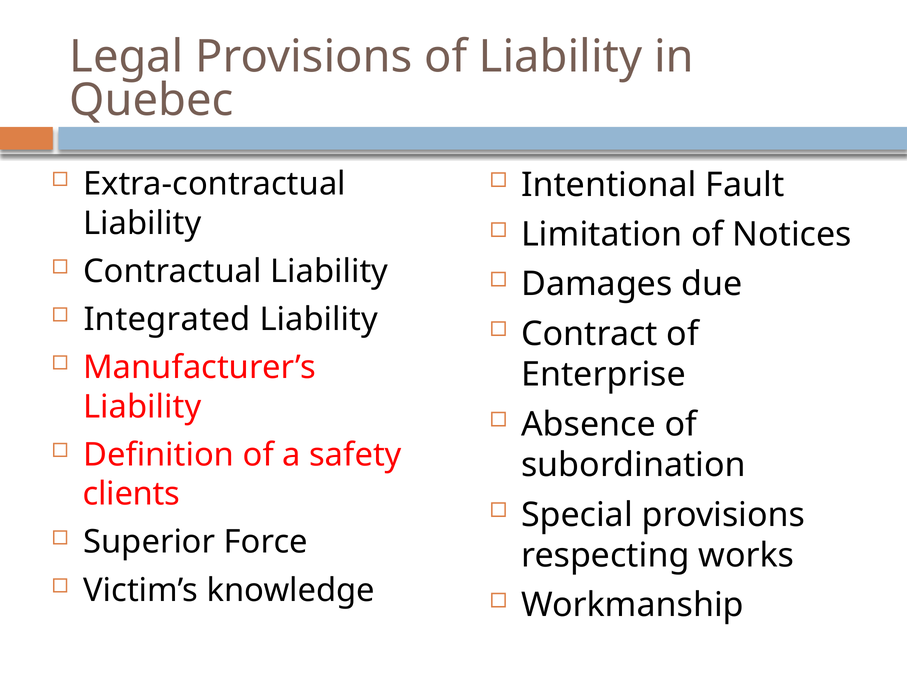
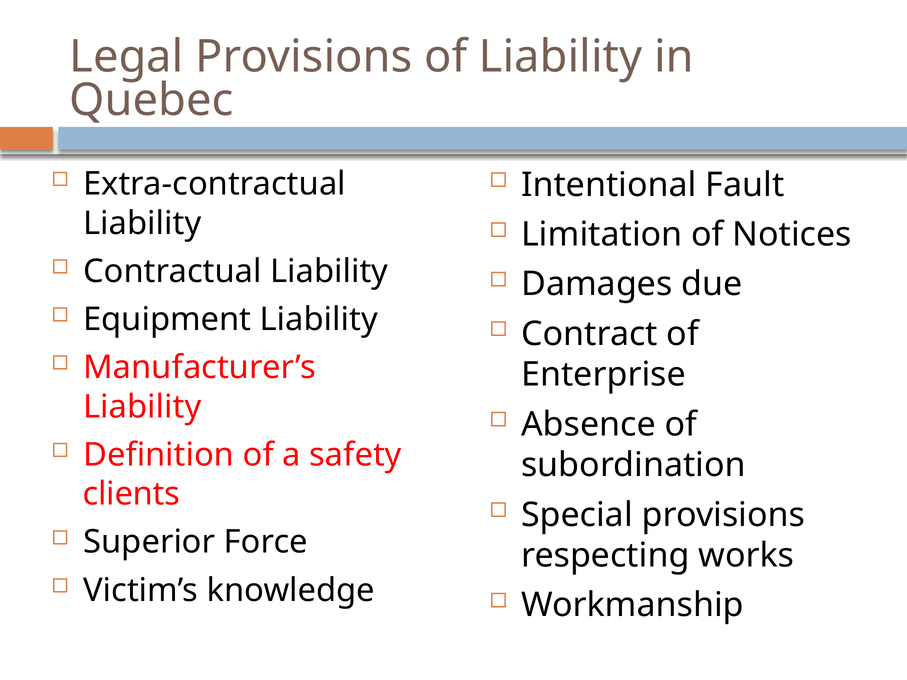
Integrated: Integrated -> Equipment
